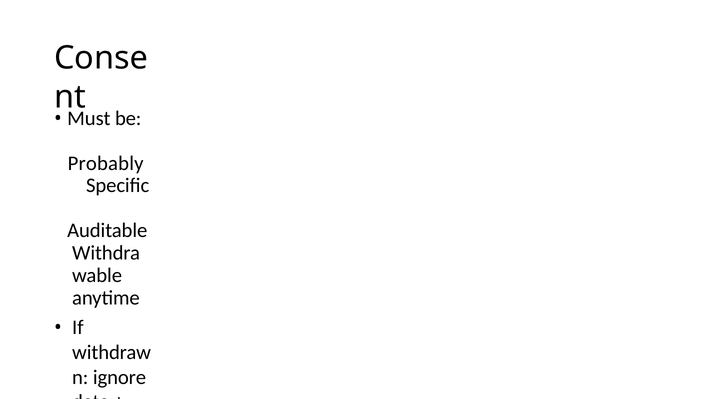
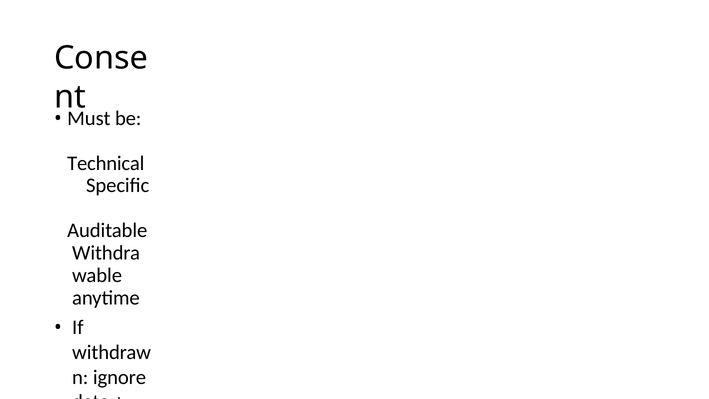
Probably: Probably -> Technical
